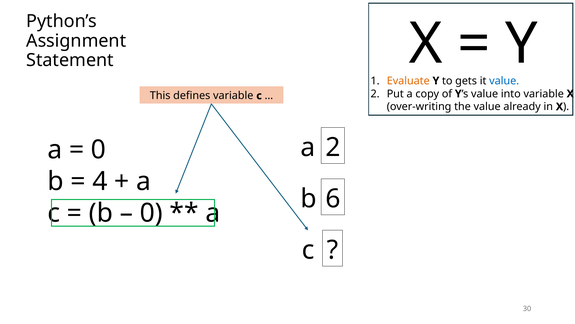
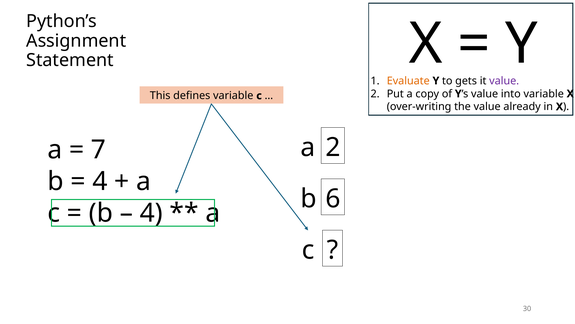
value at (504, 81) colour: blue -> purple
0 at (98, 150): 0 -> 7
0 at (151, 213): 0 -> 4
